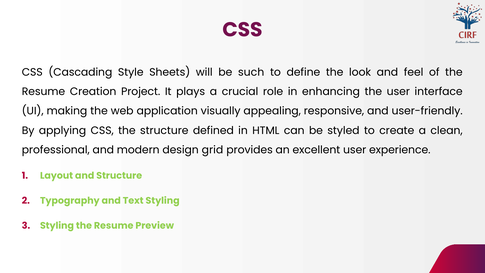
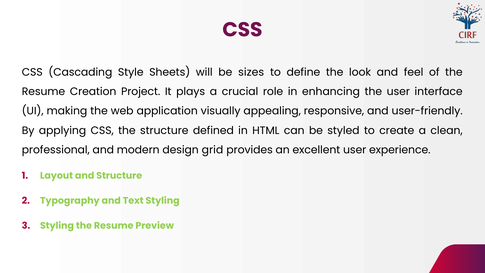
such: such -> sizes
